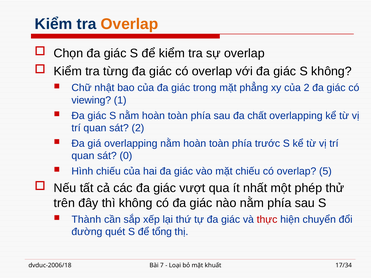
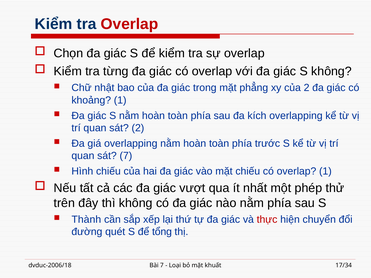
Overlap at (129, 24) colour: orange -> red
viewing: viewing -> khoảng
chất: chất -> kích
sát 0: 0 -> 7
overlap 5: 5 -> 1
